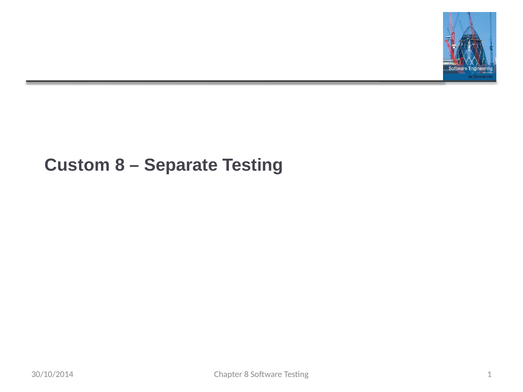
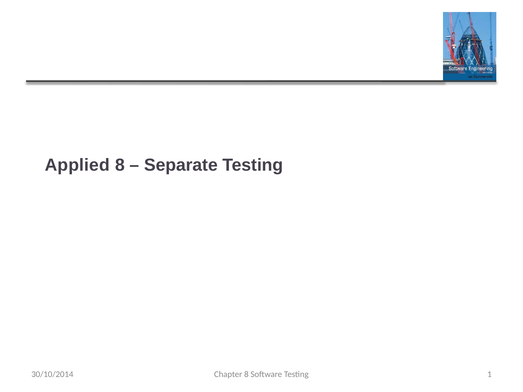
Custom: Custom -> Applied
